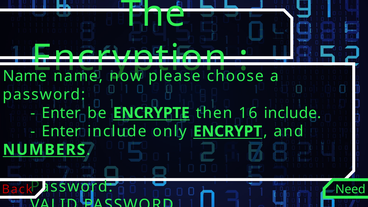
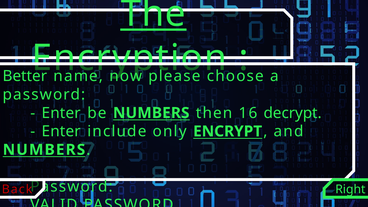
The underline: none -> present
Name at (25, 76): Name -> Better
be ENCRYPTE: ENCRYPTE -> NUMBERS
16 include: include -> decrypt
Need: Need -> Right
